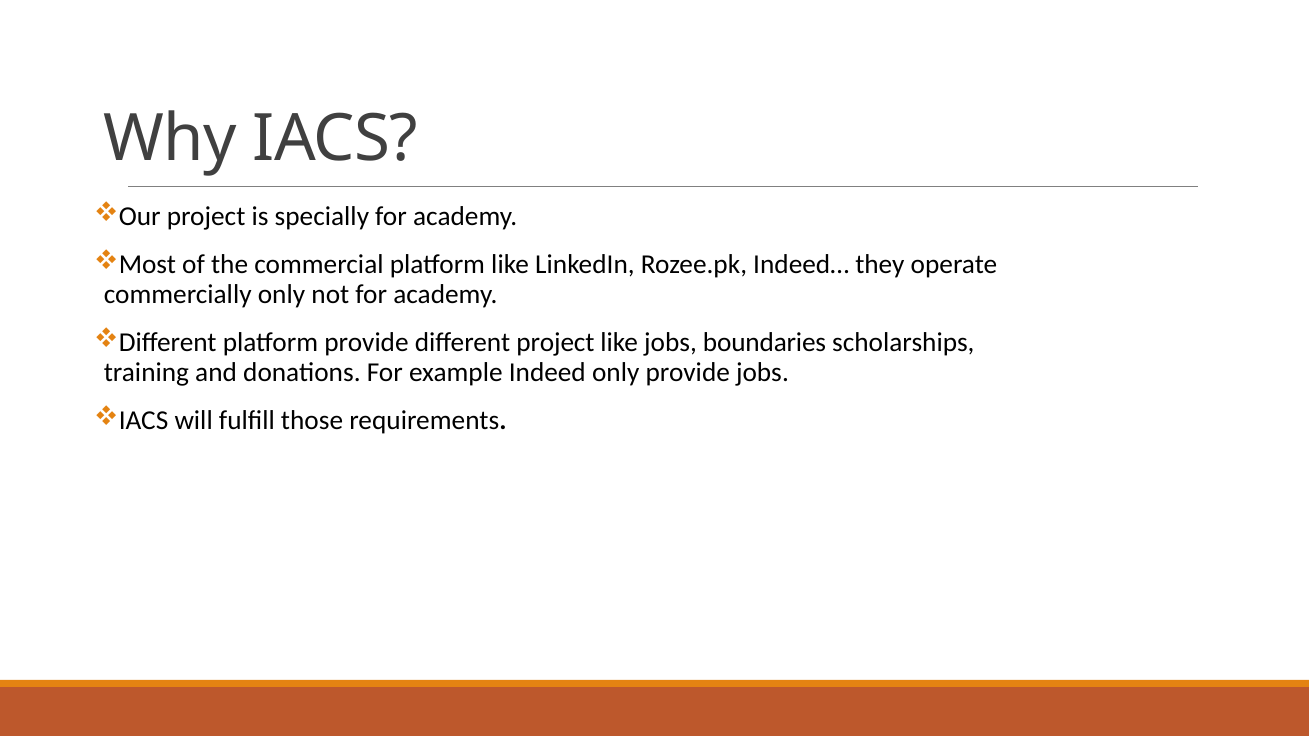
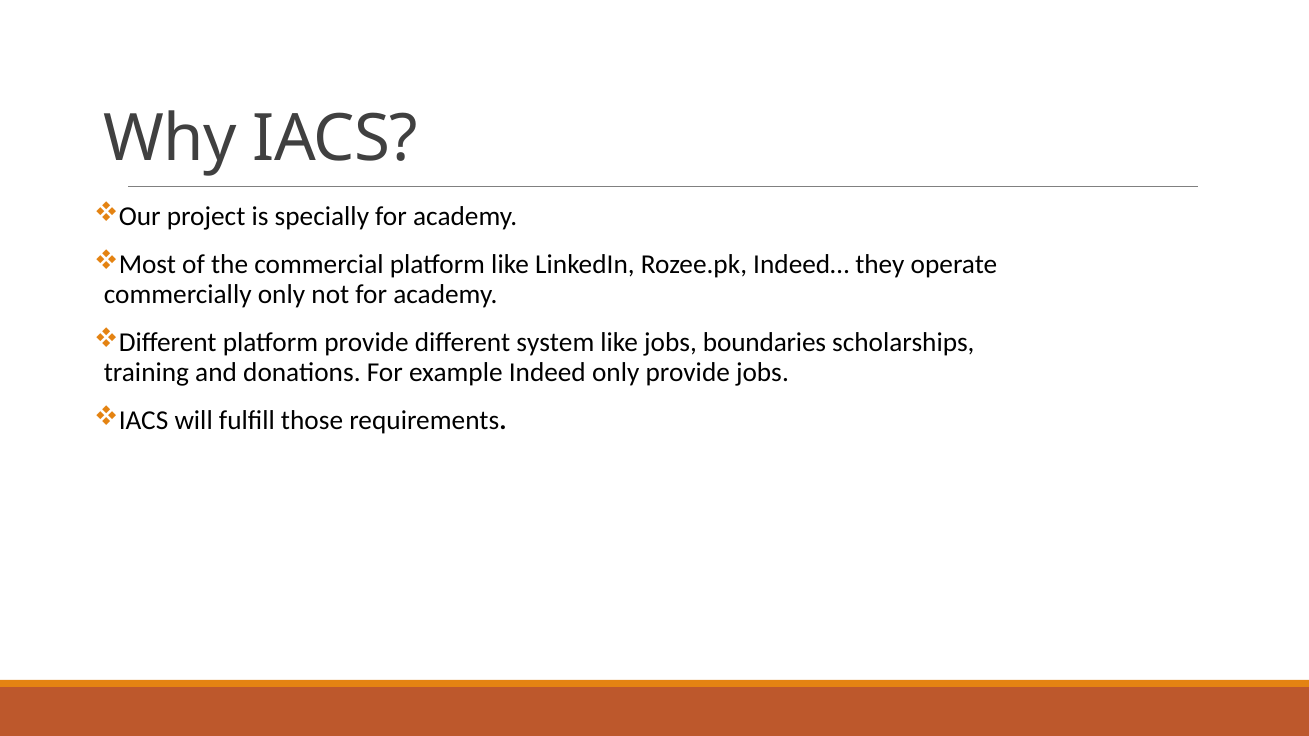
different project: project -> system
